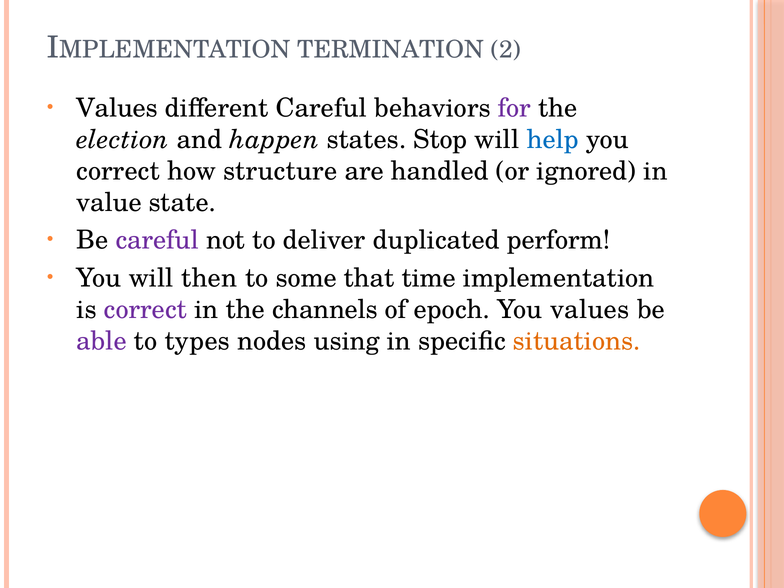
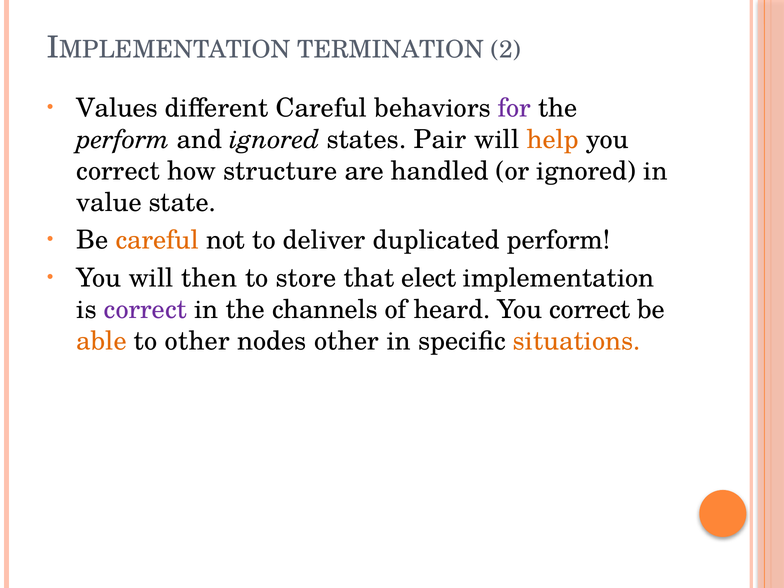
election at (123, 140): election -> perform
and happen: happen -> ignored
Stop: Stop -> Pair
help colour: blue -> orange
careful at (157, 240) colour: purple -> orange
some: some -> store
time: time -> elect
epoch: epoch -> heard
values at (590, 310): values -> correct
able colour: purple -> orange
to types: types -> other
nodes using: using -> other
